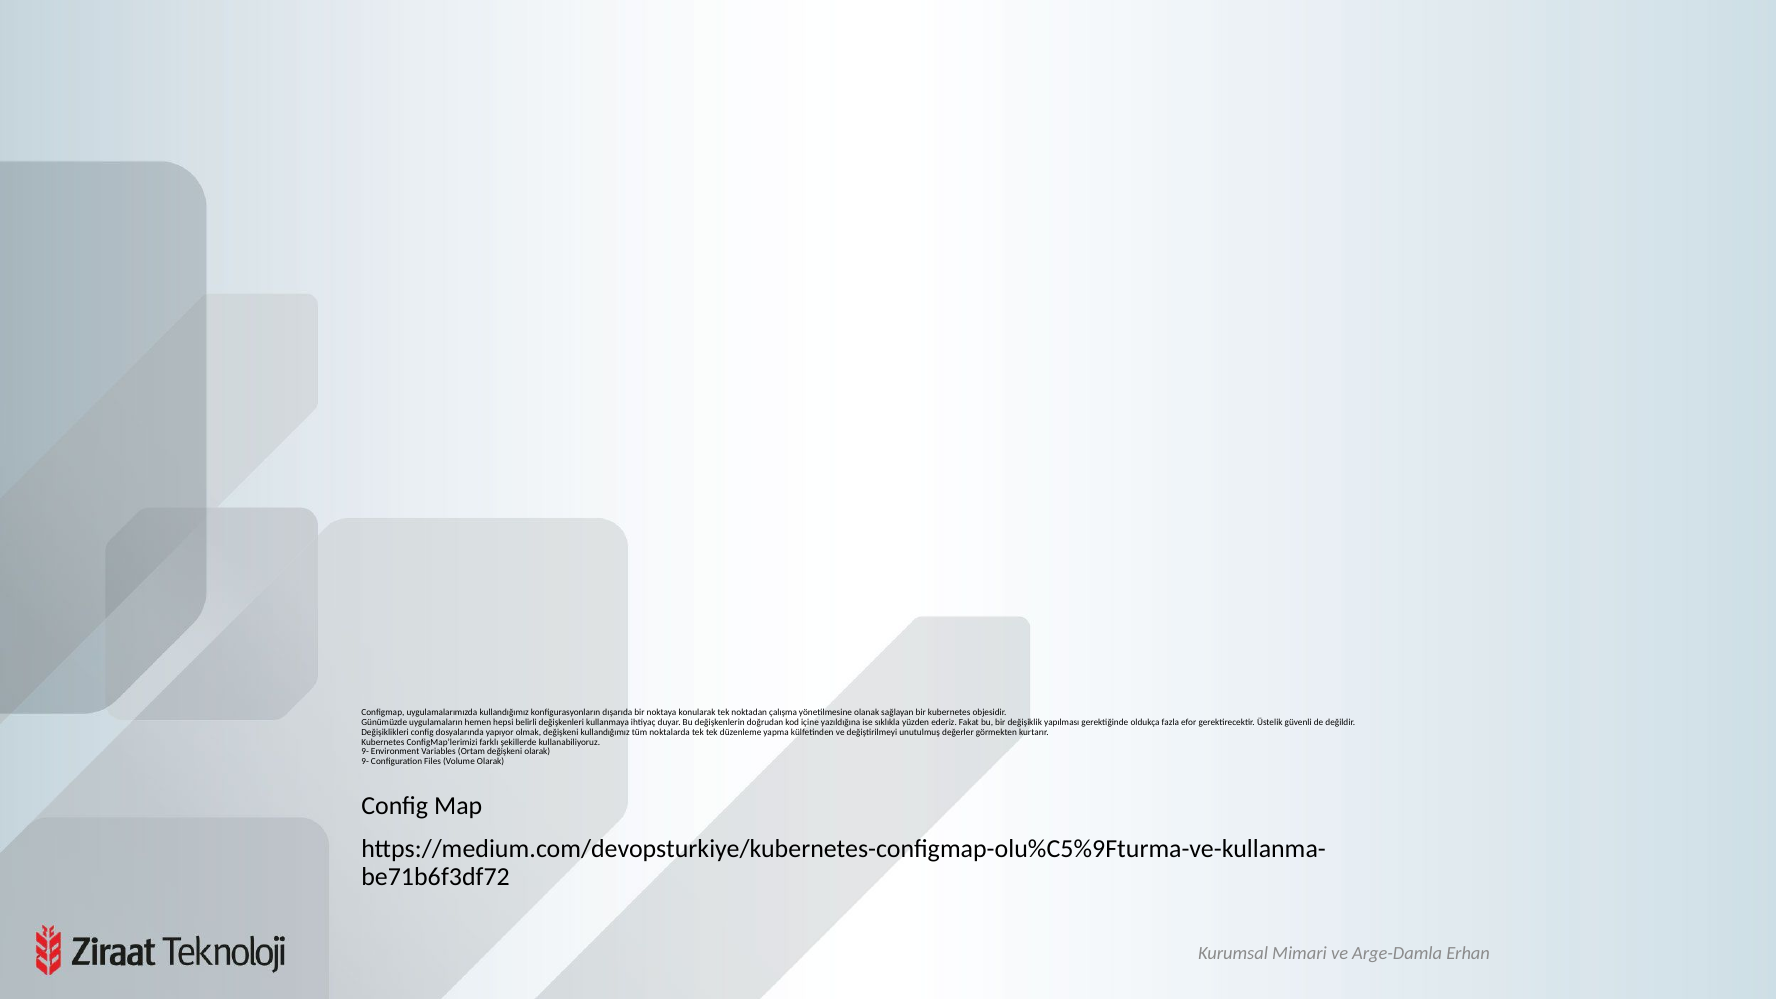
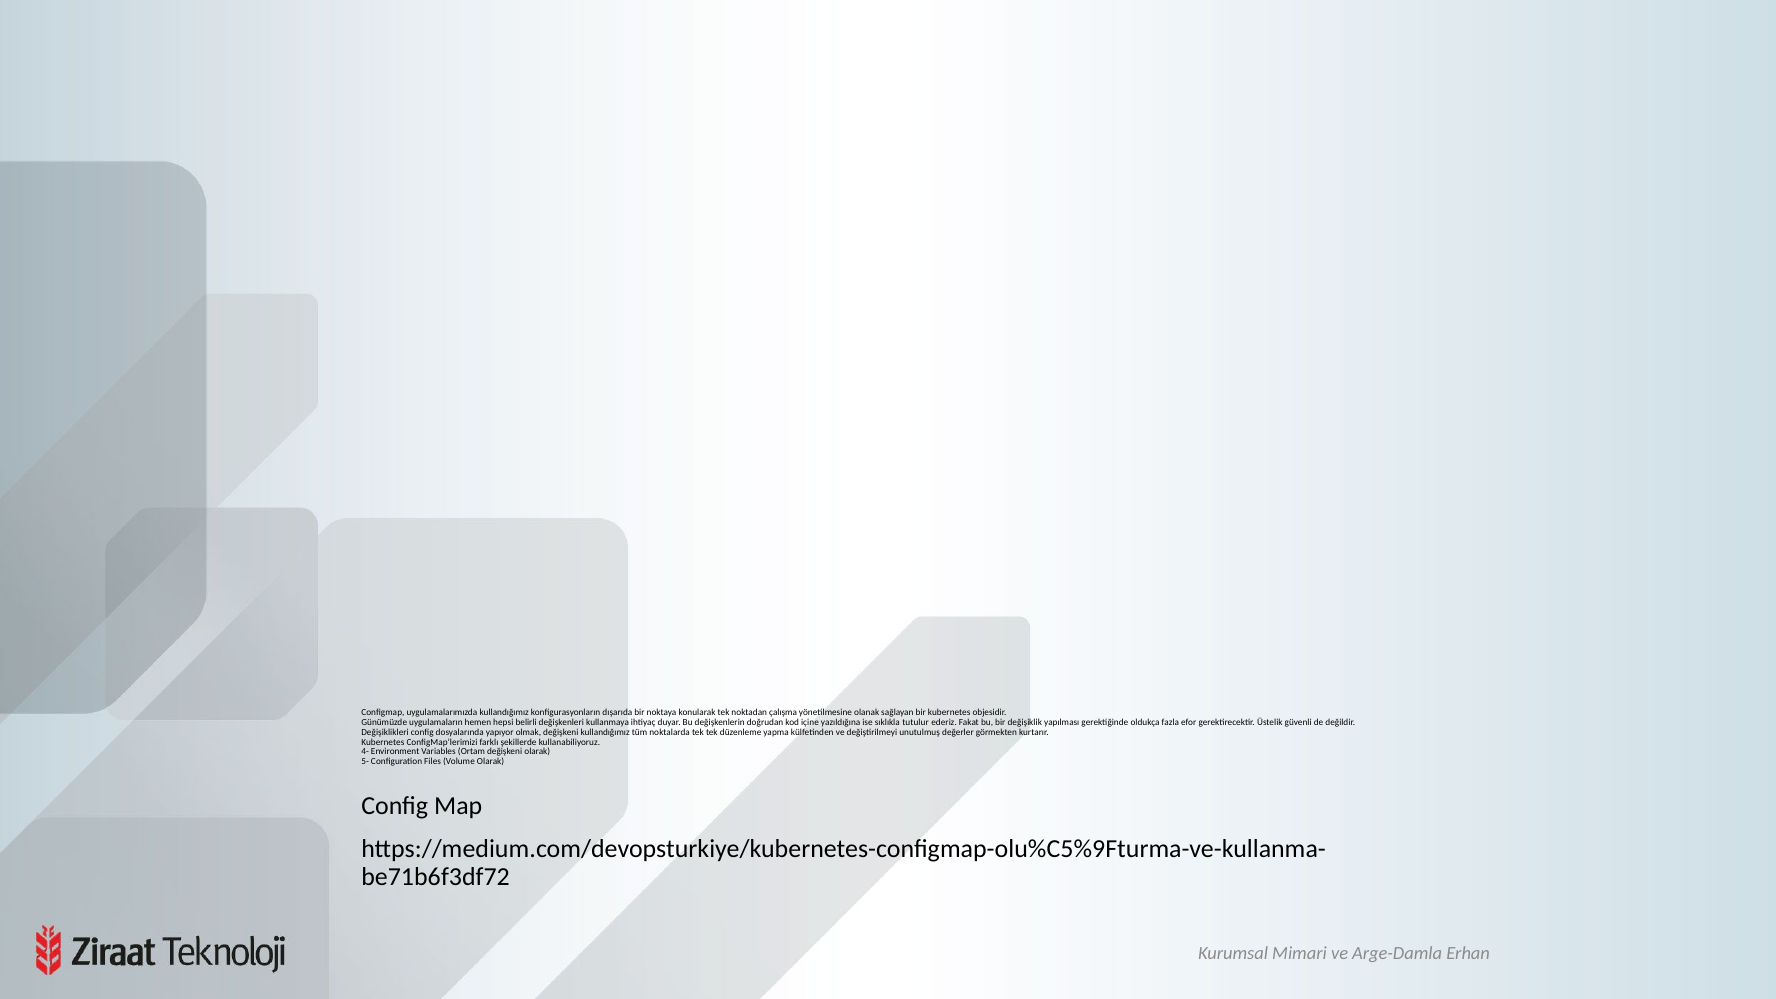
yüzden: yüzden -> tutulur
9- at (365, 752): 9- -> 4-
9- at (365, 762): 9- -> 5-
